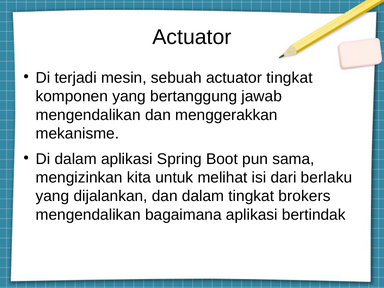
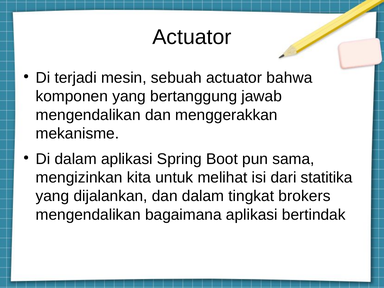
actuator tingkat: tingkat -> bahwa
berlaku: berlaku -> statitika
